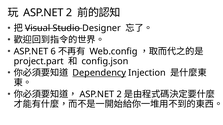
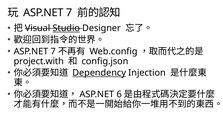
2 at (69, 13): 2 -> 7
Studio underline: none -> present
6 at (53, 52): 6 -> 7
project.part: project.part -> project.with
2 at (119, 95): 2 -> 6
